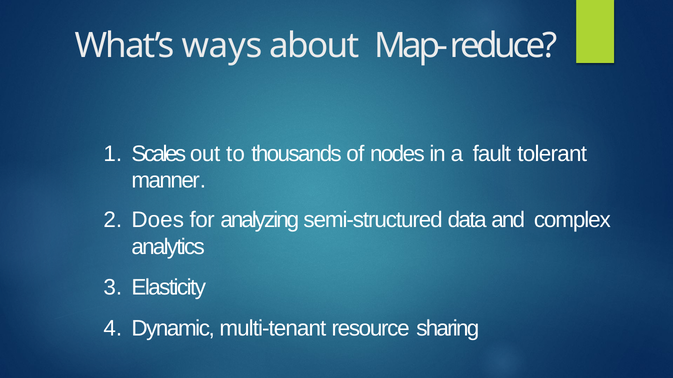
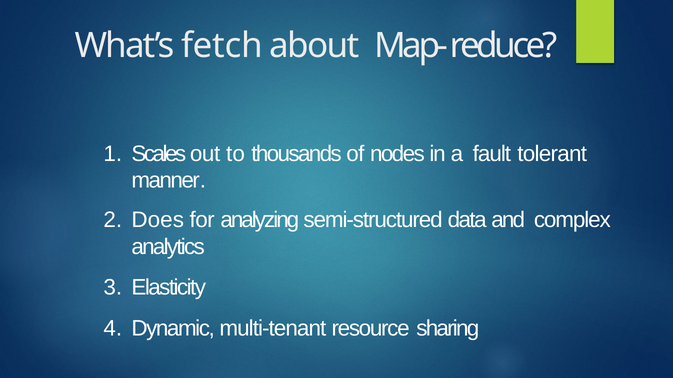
ways: ways -> fetch
